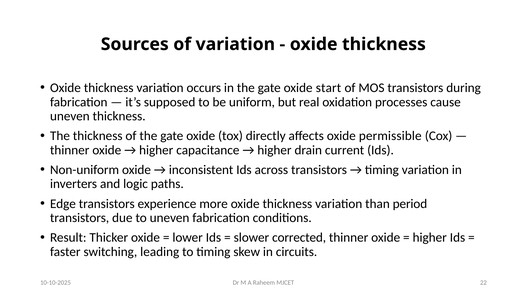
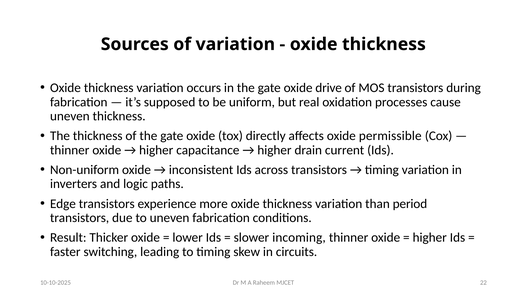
start: start -> drive
corrected: corrected -> incoming
